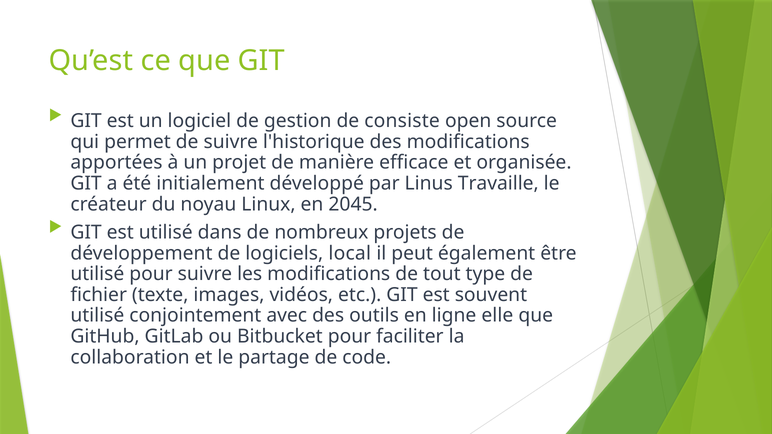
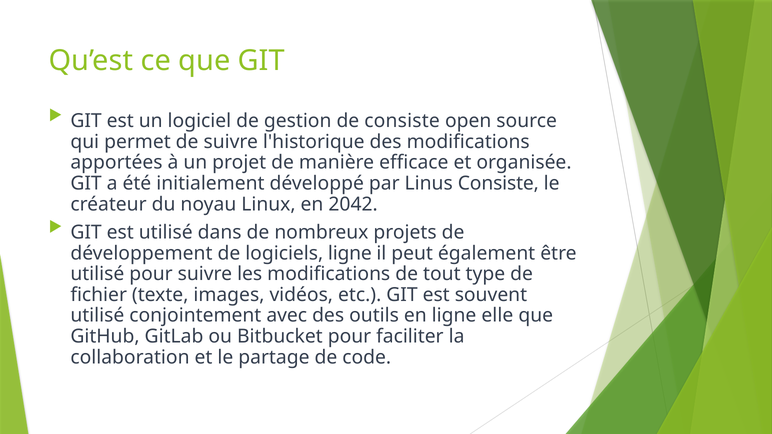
Linus Travaille: Travaille -> Consiste
2045: 2045 -> 2042
logiciels local: local -> ligne
